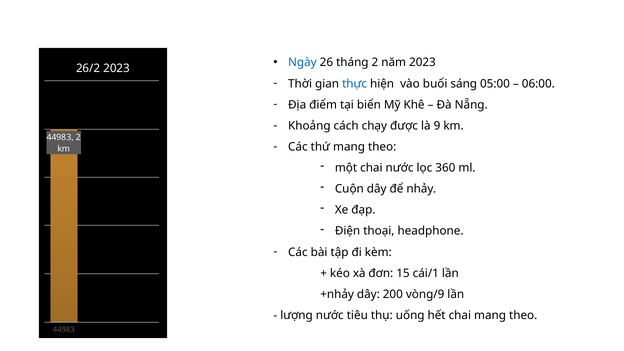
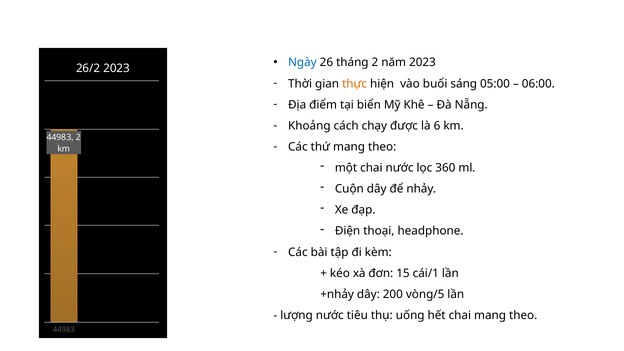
thực colour: blue -> orange
9: 9 -> 6
vòng/9: vòng/9 -> vòng/5
